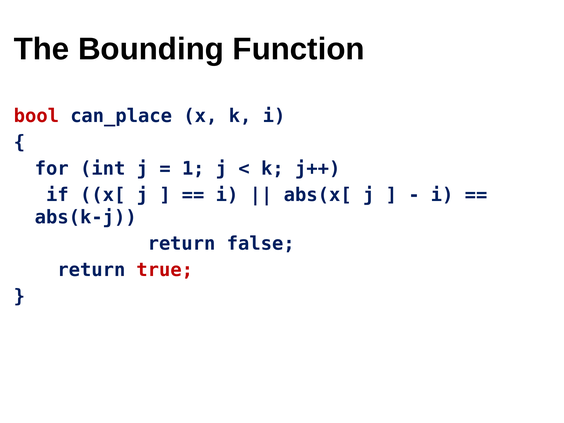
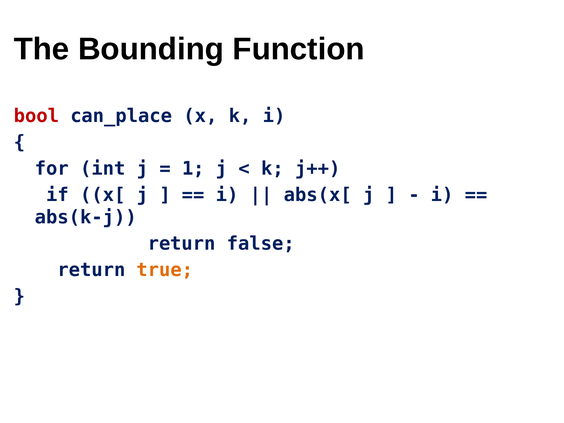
true colour: red -> orange
